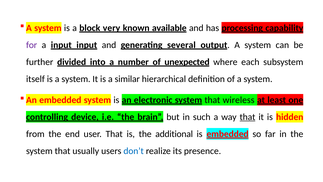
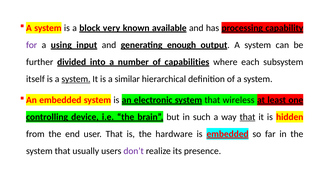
a input: input -> using
several: several -> enough
unexpected: unexpected -> capabilities
system at (76, 79) underline: none -> present
additional: additional -> hardware
don’t colour: blue -> purple
